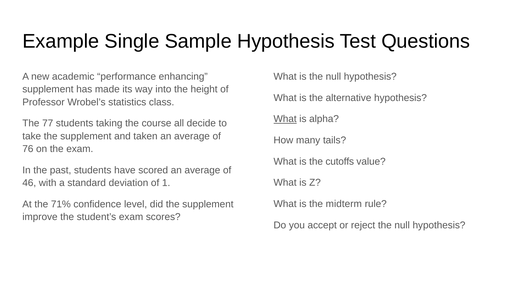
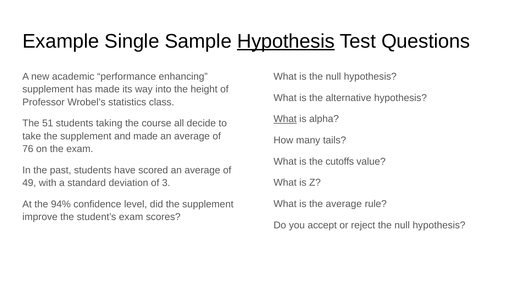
Hypothesis at (286, 41) underline: none -> present
77: 77 -> 51
and taken: taken -> made
46: 46 -> 49
1: 1 -> 3
the midterm: midterm -> average
71%: 71% -> 94%
